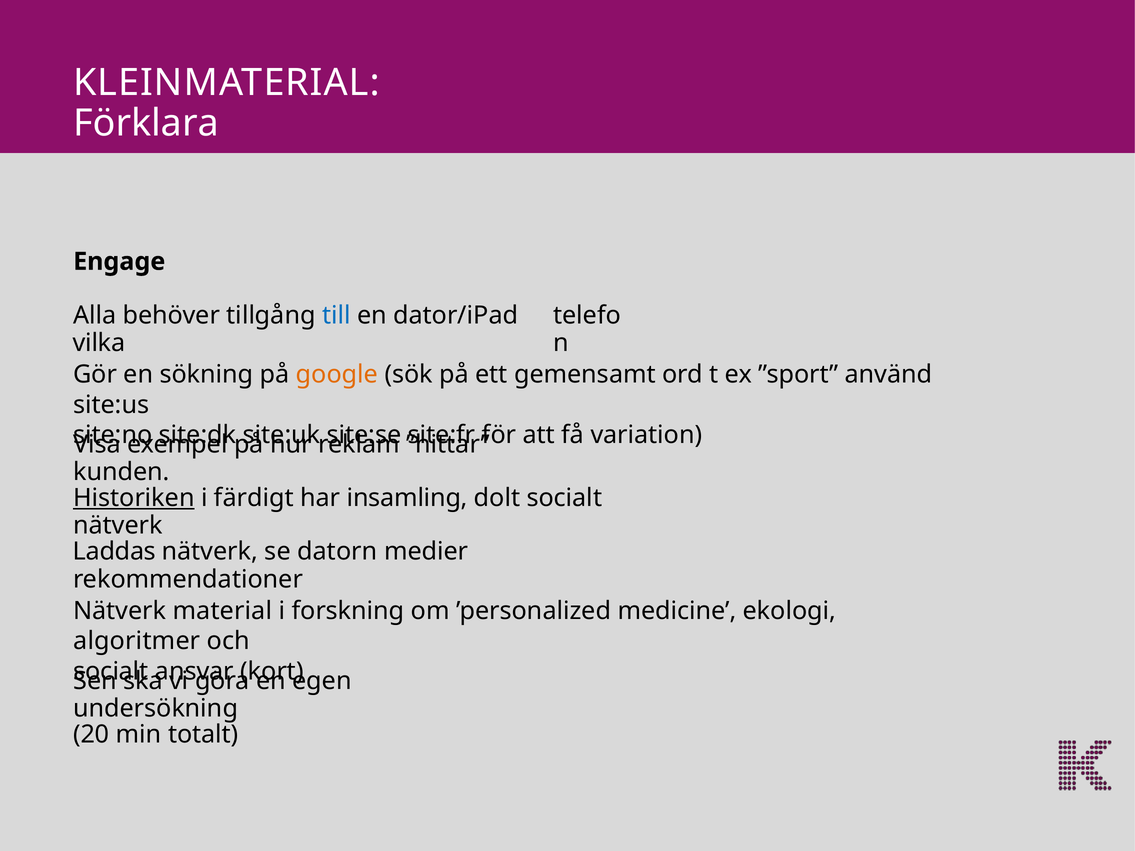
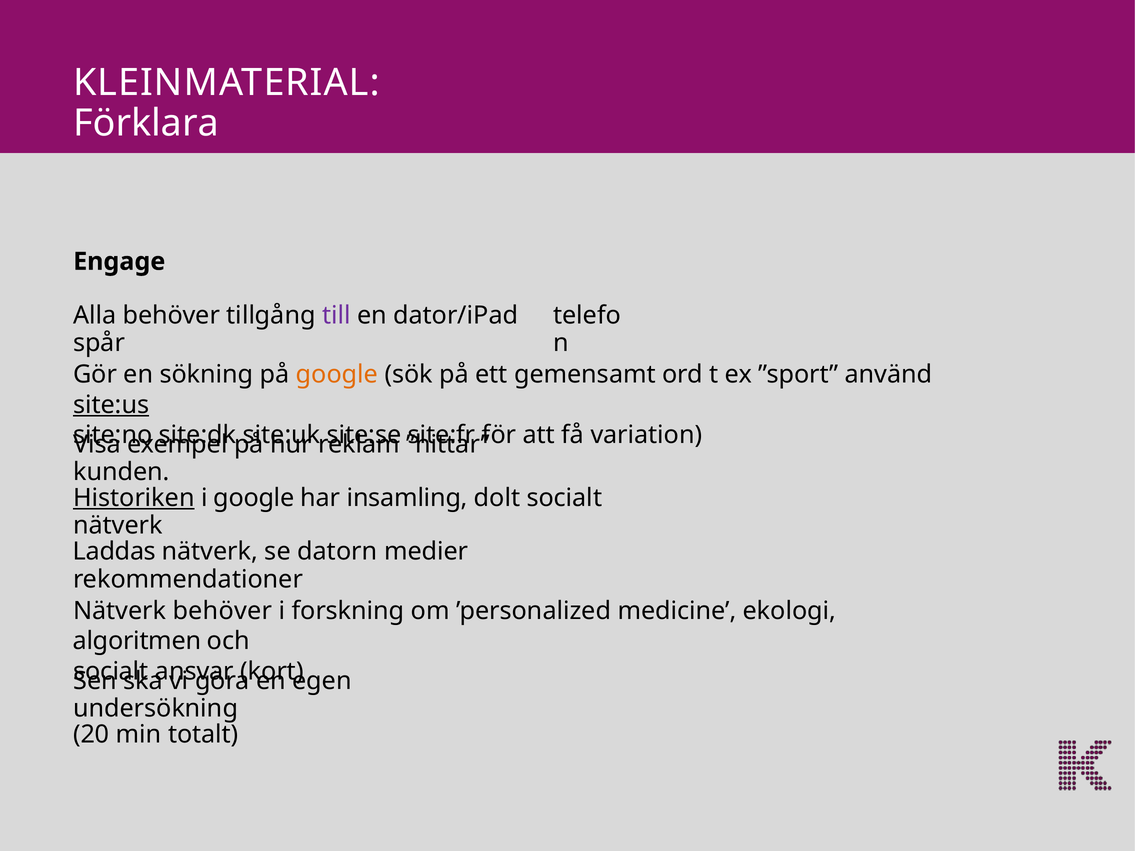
till colour: blue -> purple
vilka: vilka -> spår
site:us underline: none -> present
i färdigt: färdigt -> google
Nätverk material: material -> behöver
algoritmer: algoritmer -> algoritmen
